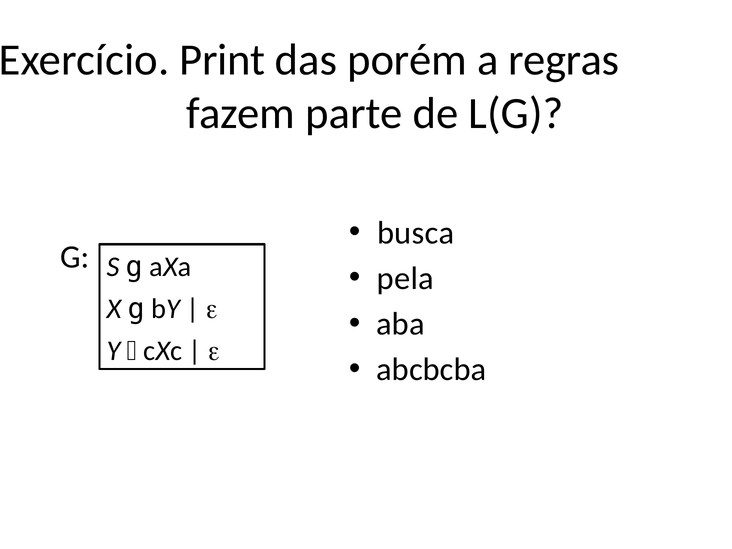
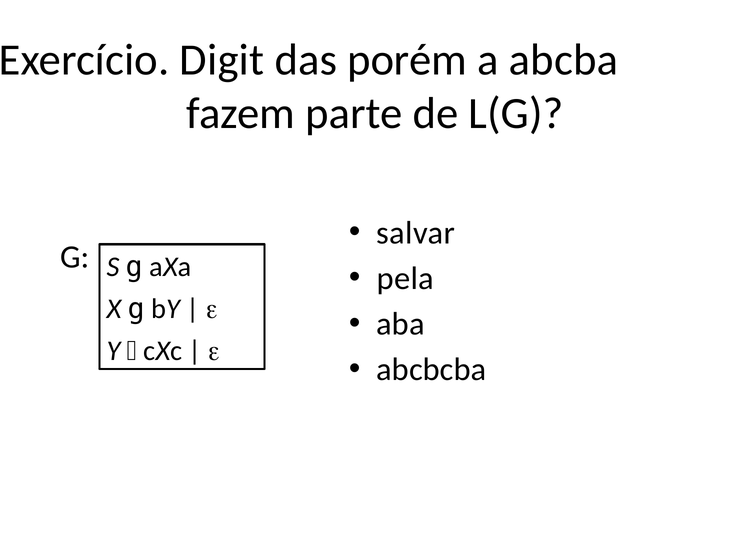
Print: Print -> Digit
regras: regras -> abcba
busca: busca -> salvar
